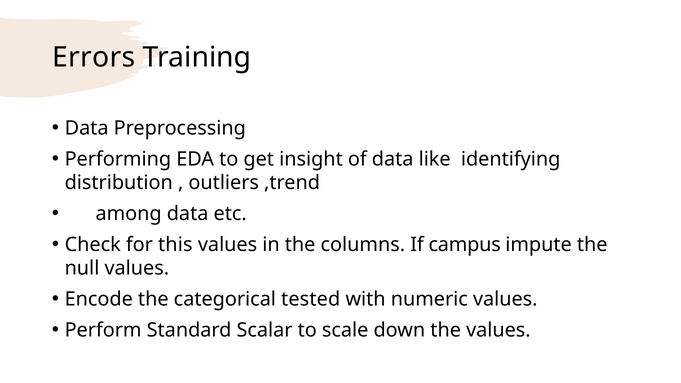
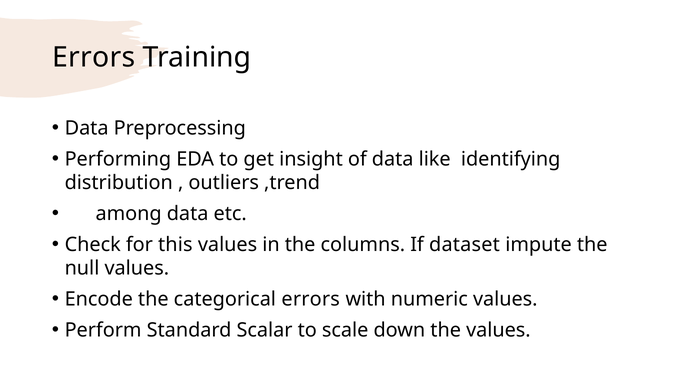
campus: campus -> dataset
categorical tested: tested -> errors
